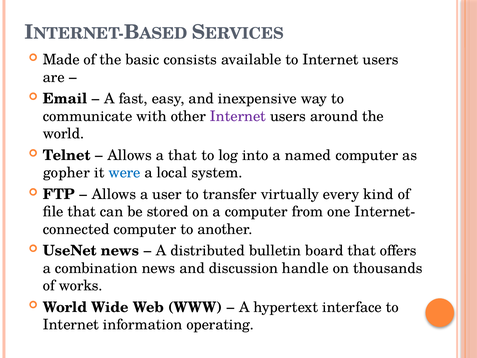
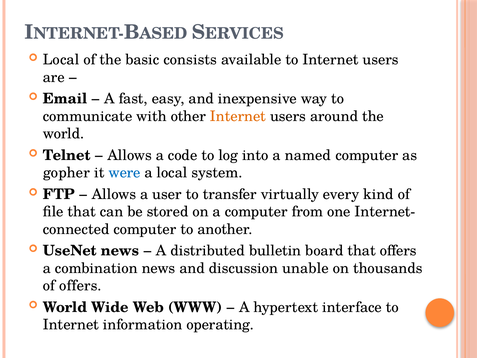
Made at (61, 60): Made -> Local
Internet at (238, 116) colour: purple -> orange
a that: that -> code
handle: handle -> unable
of works: works -> offers
